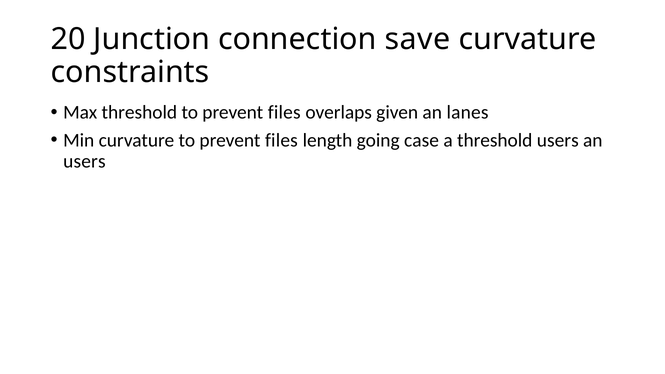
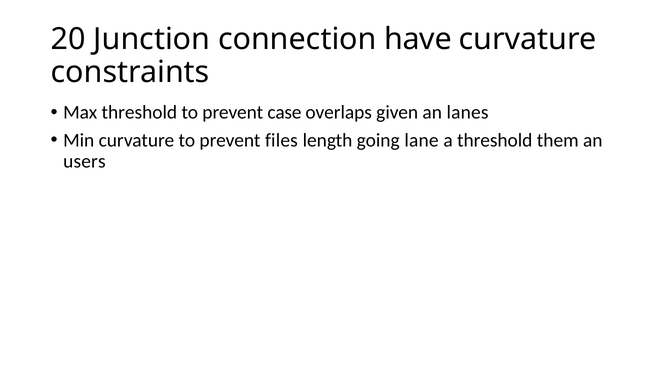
save: save -> have
files at (284, 112): files -> case
case: case -> lane
threshold users: users -> them
